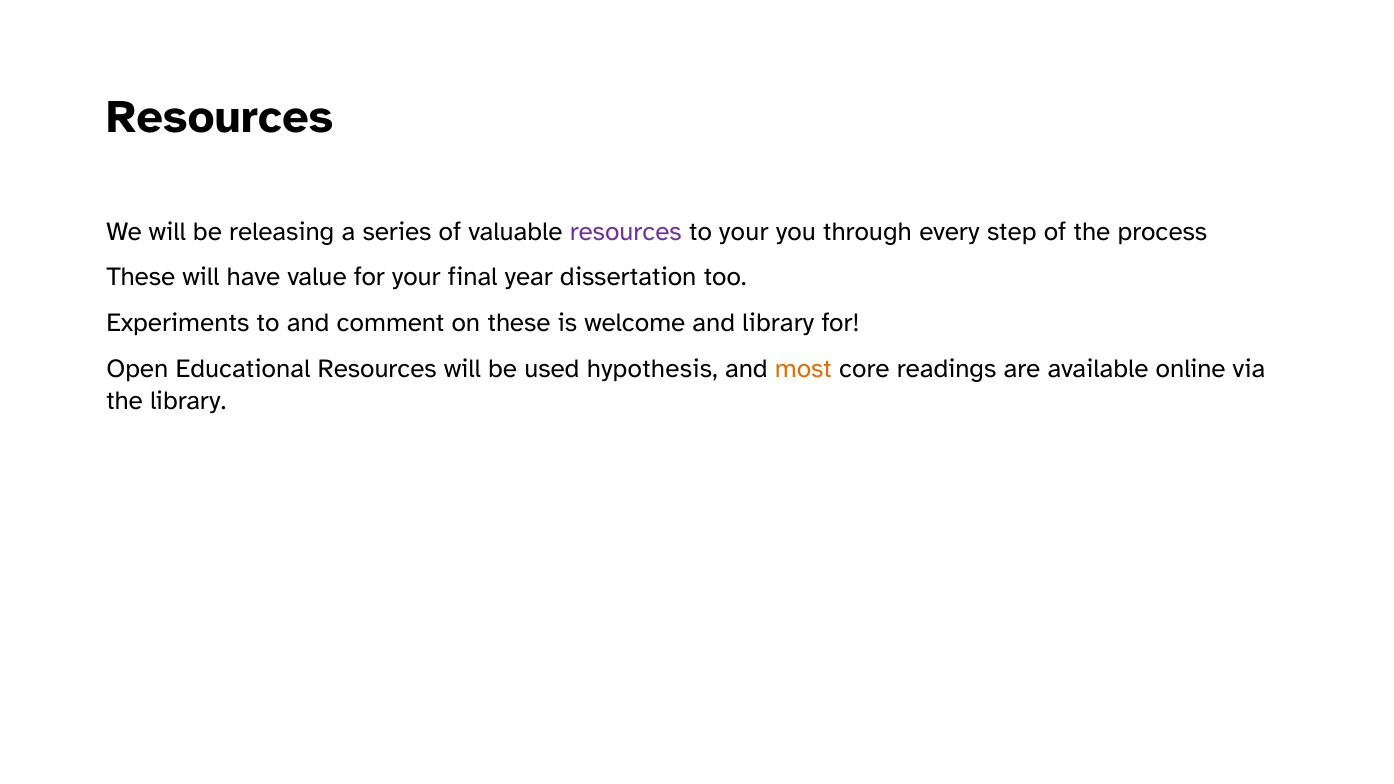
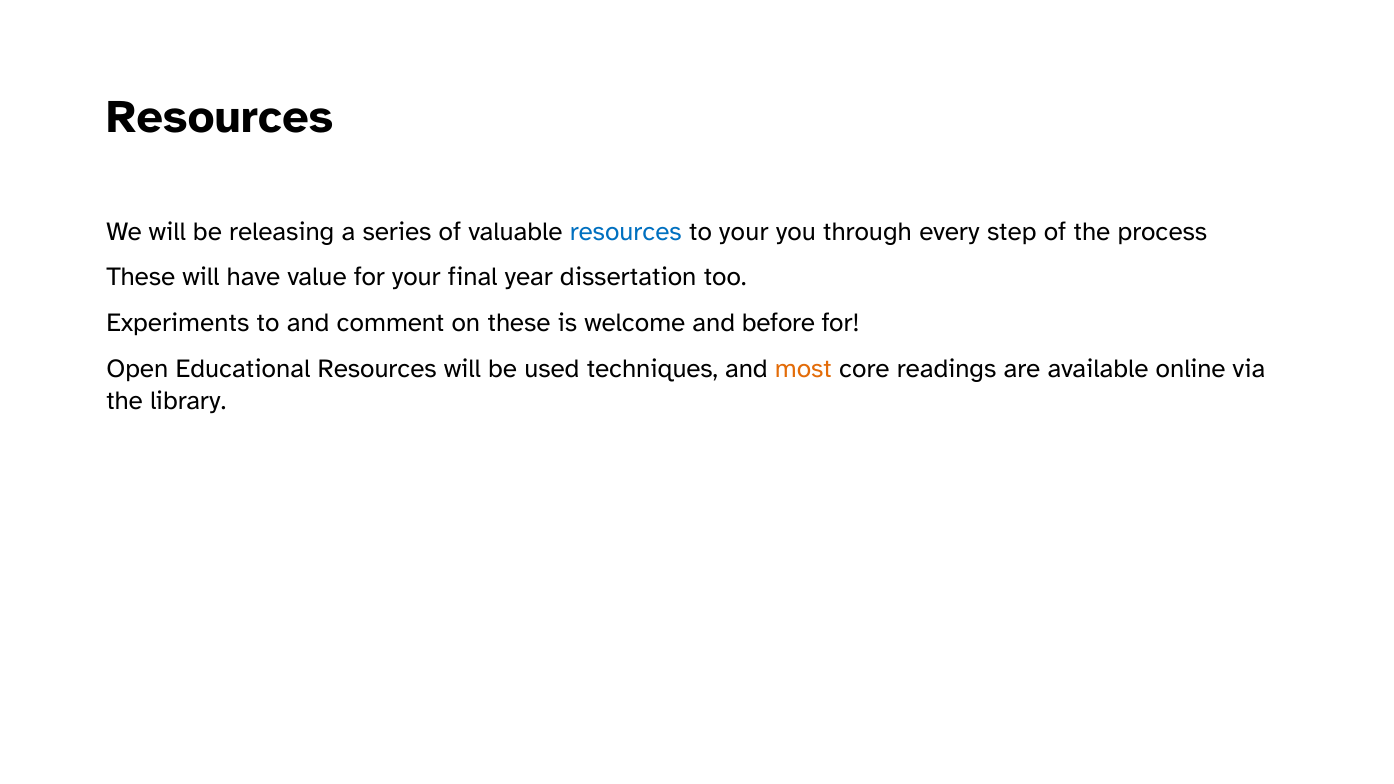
resources at (626, 231) colour: purple -> blue
and library: library -> before
hypothesis: hypothesis -> techniques
